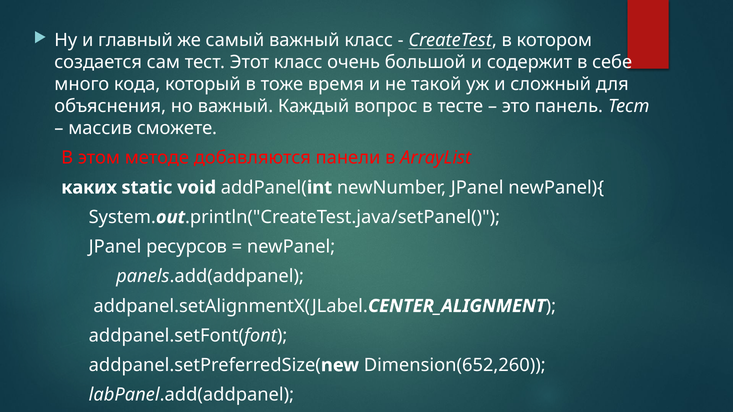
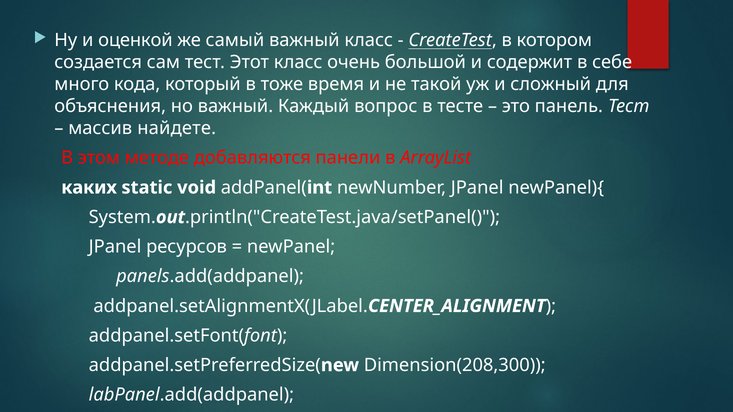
главный: главный -> оценкой
сможете: сможете -> найдете
Dimension(652,260: Dimension(652,260 -> Dimension(208,300
